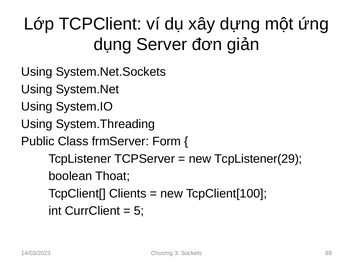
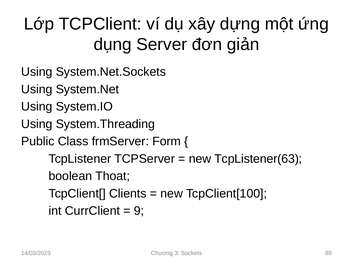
TcpListener(29: TcpListener(29 -> TcpListener(63
5: 5 -> 9
